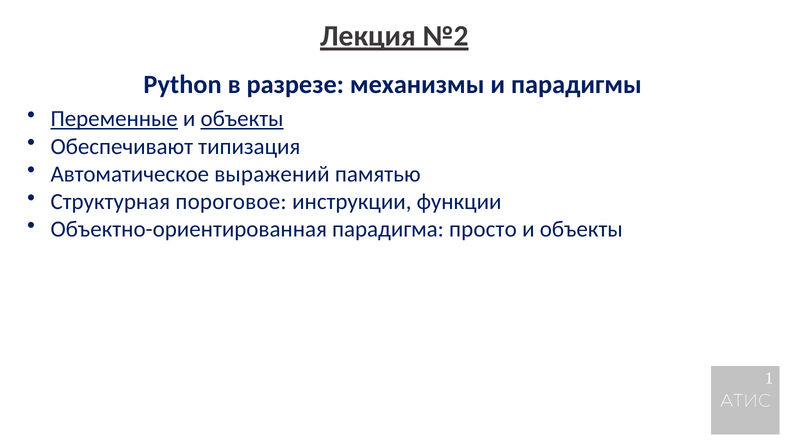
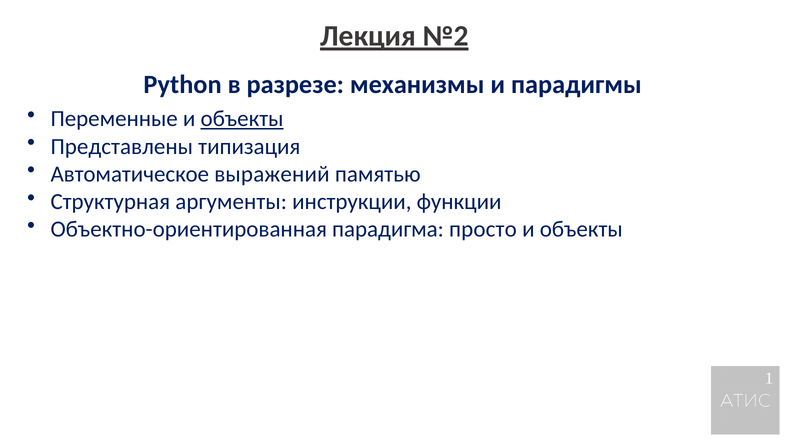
Переменные underline: present -> none
Обеспечивают: Обеспечивают -> Представлены
пороговое: пороговое -> аргументы
